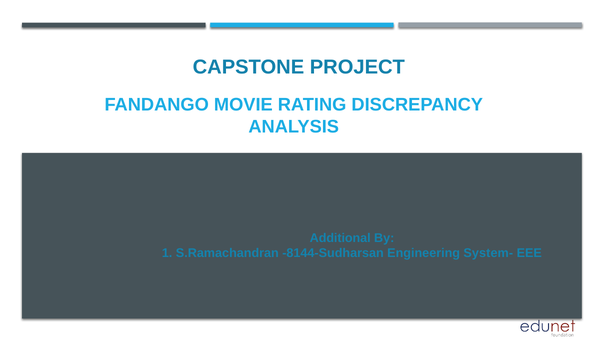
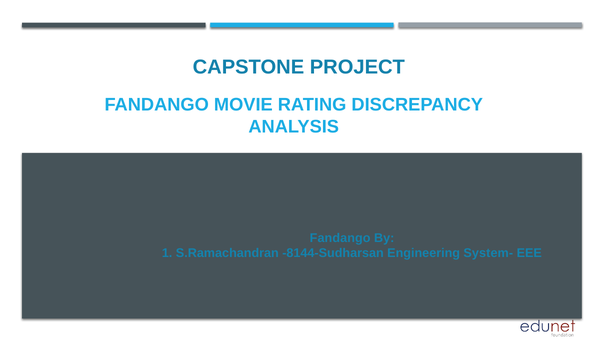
Additional at (340, 238): Additional -> Fandango
